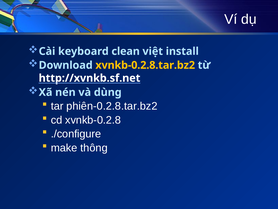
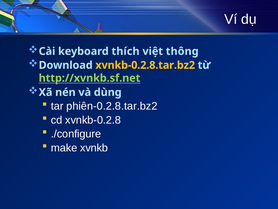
clean: clean -> thích
install: install -> thông
http://xvnkb.sf.net colour: white -> light green
thông: thông -> xvnkb
